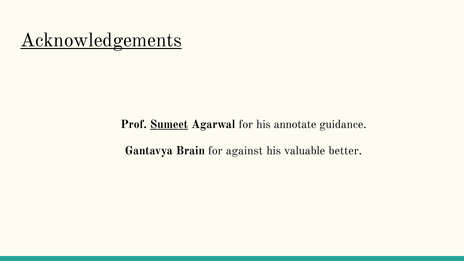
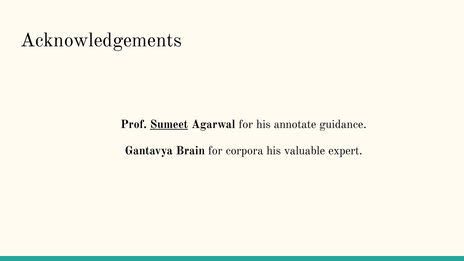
Acknowledgements underline: present -> none
against: against -> corpora
better: better -> expert
